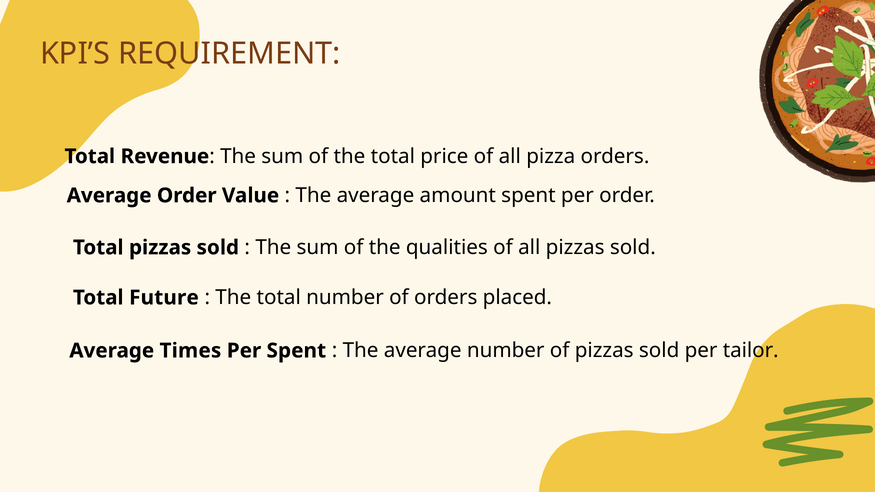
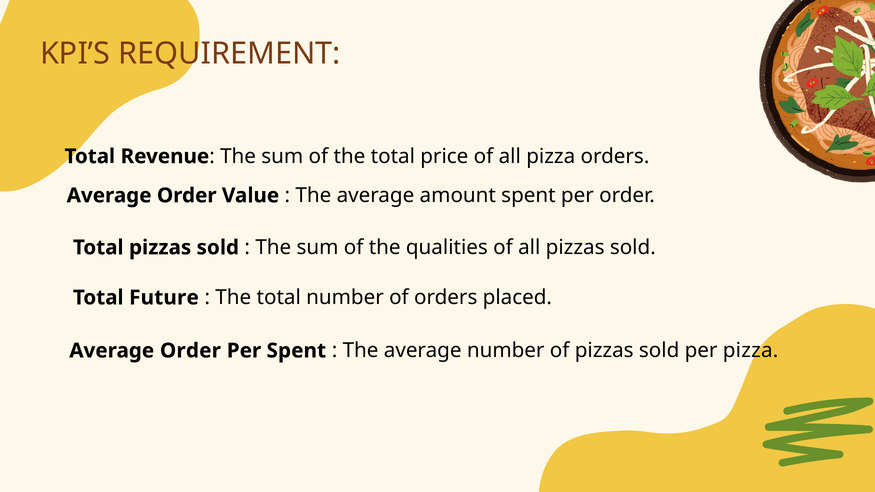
Times at (190, 351): Times -> Order
per tailor: tailor -> pizza
